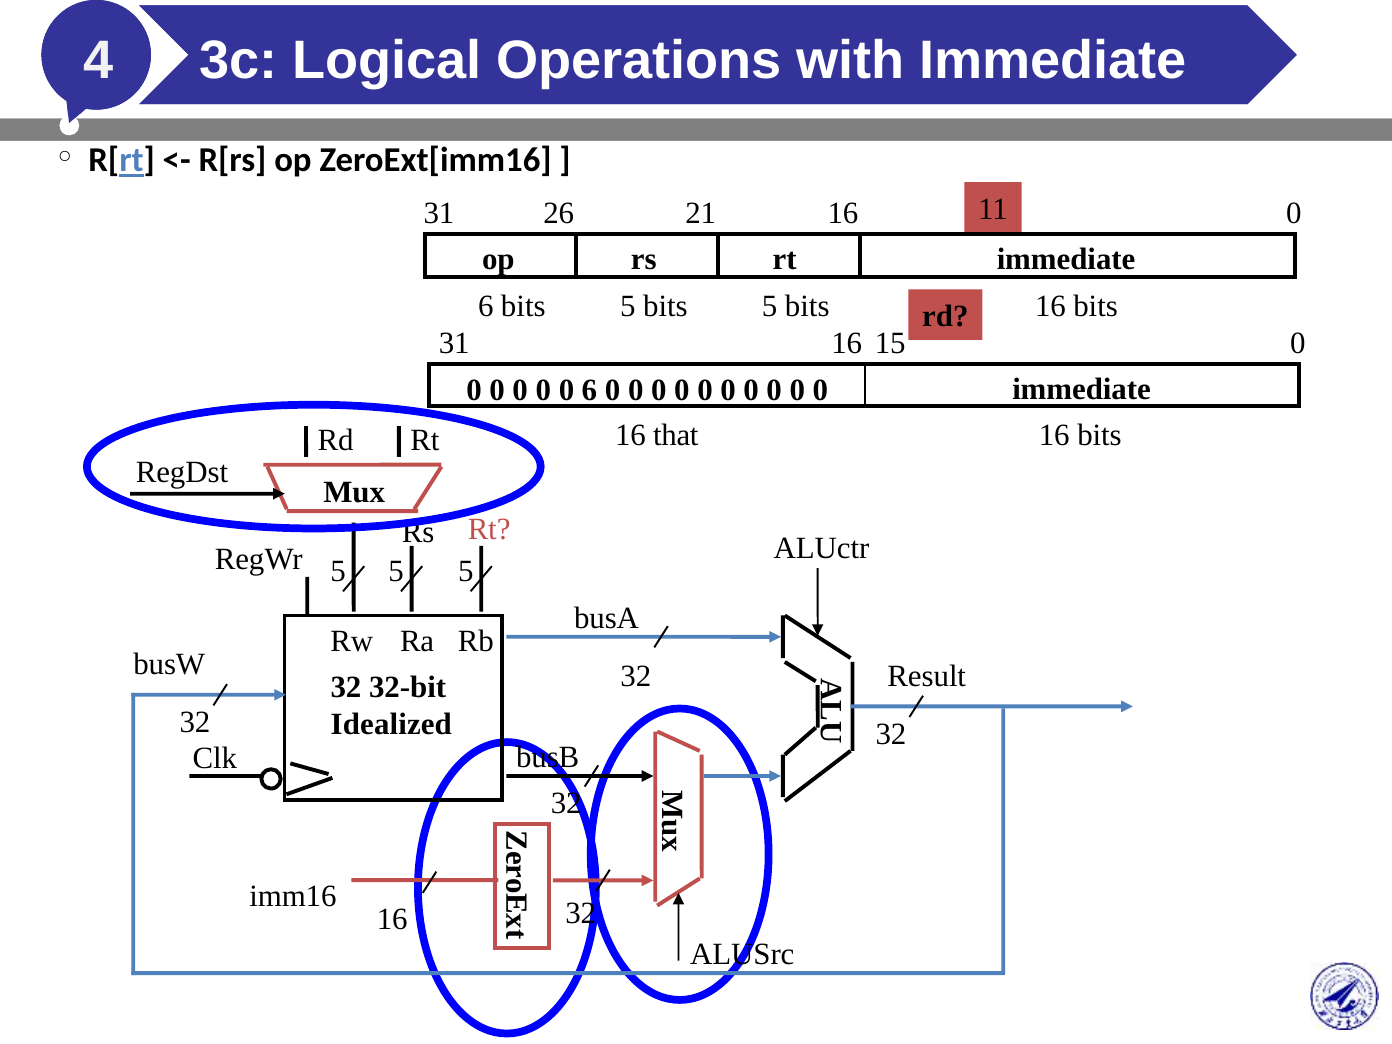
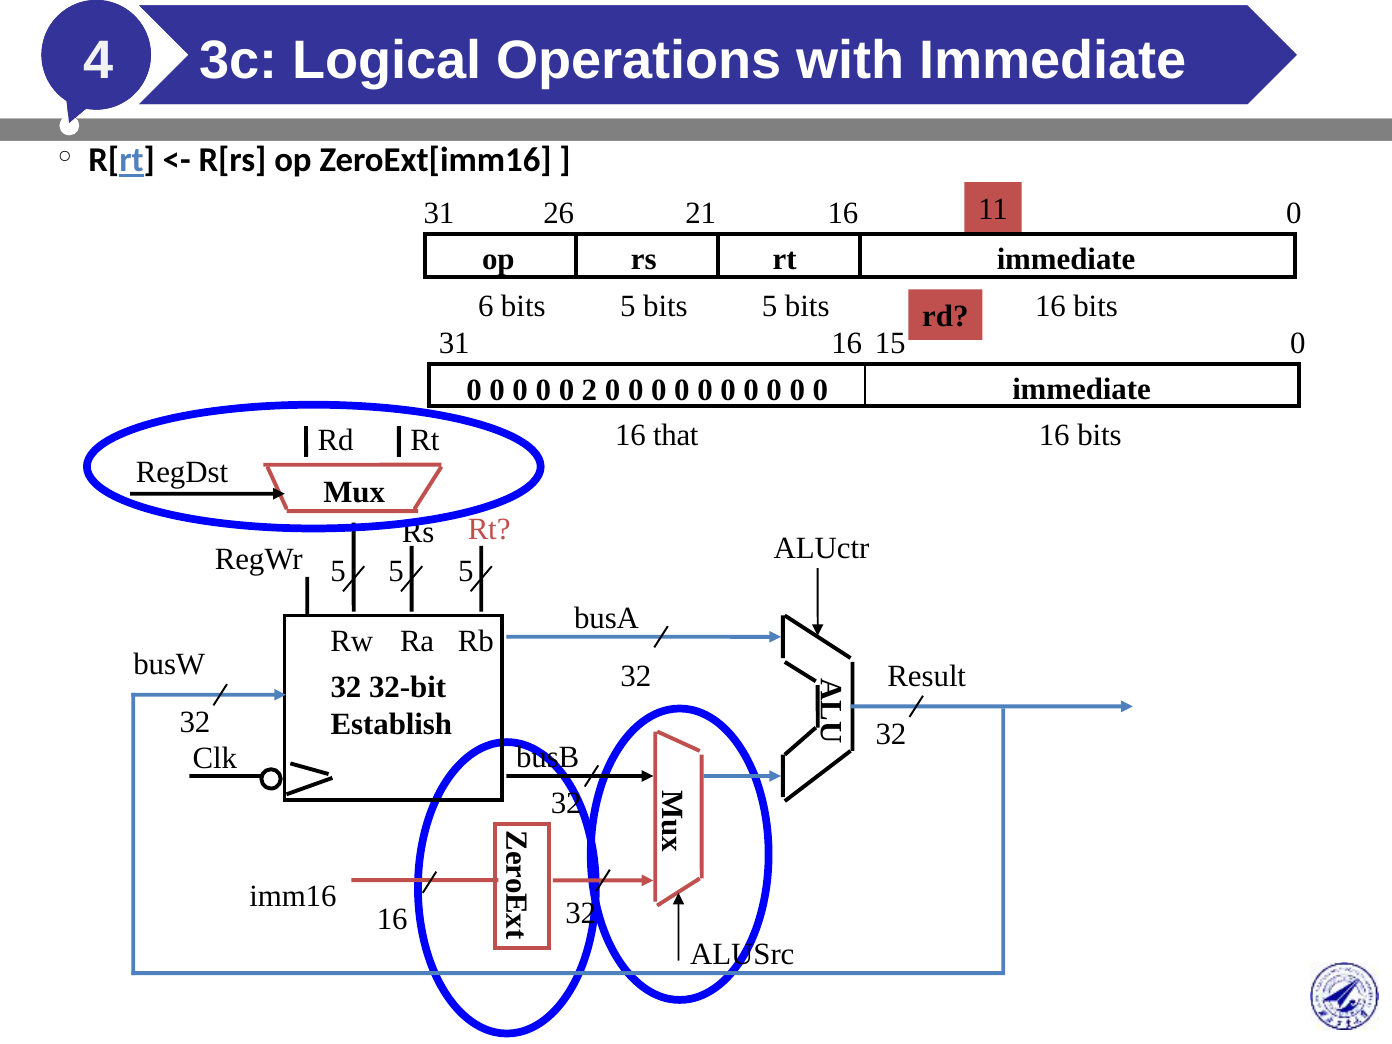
0 6: 6 -> 2
Idealized: Idealized -> Establish
